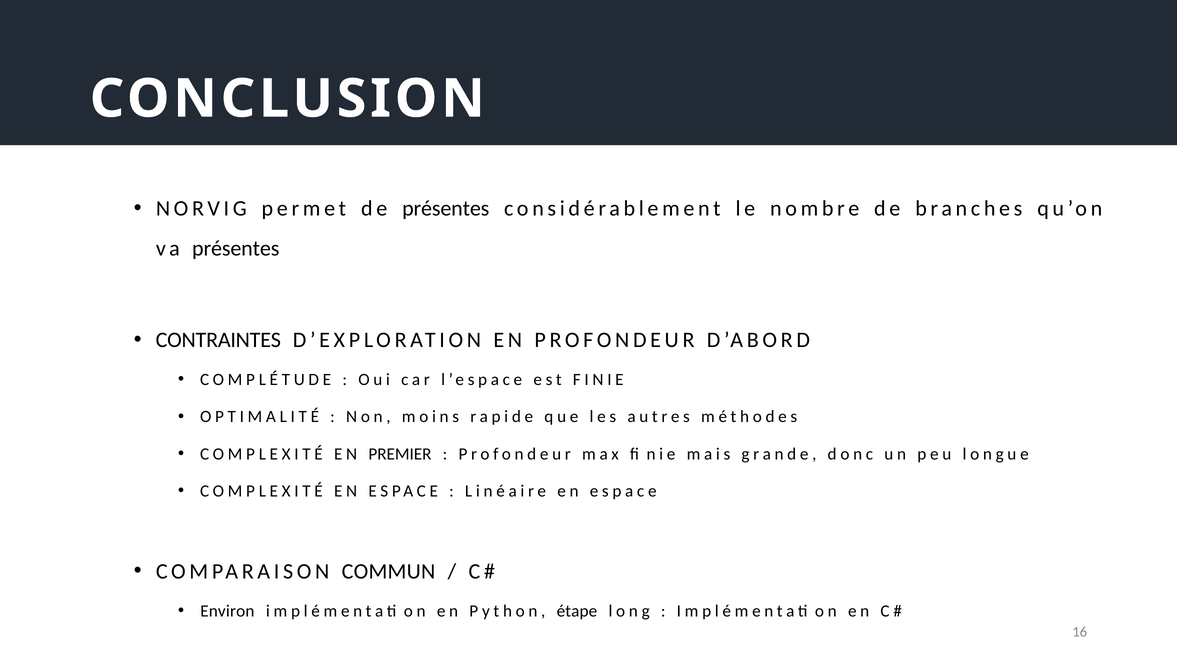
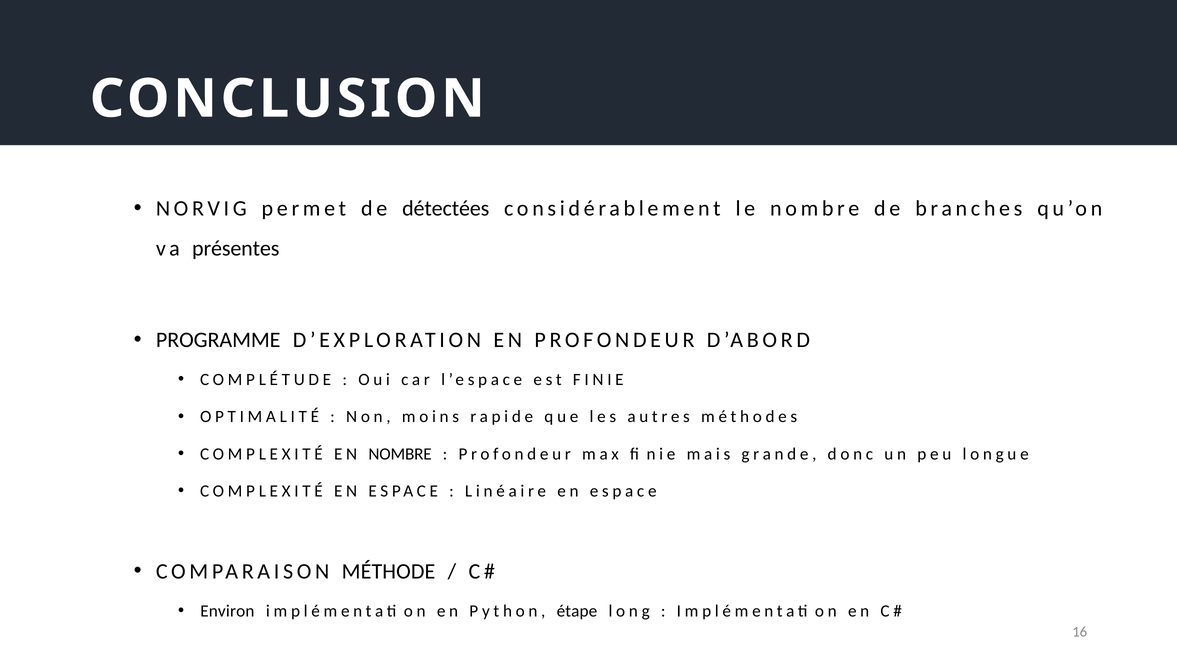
de présentes: présentes -> détectées
CONTRAINTES: CONTRAINTES -> PROGRAMME
EN PREMIER: PREMIER -> NOMBRE
COMMUN: COMMUN -> MÉTHODE
